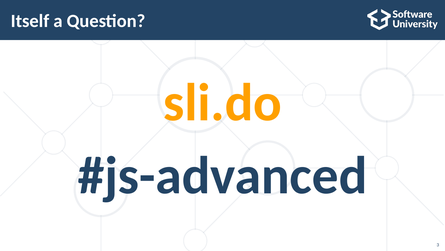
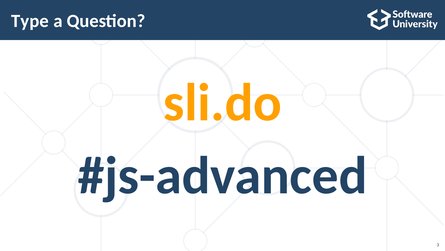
Itself: Itself -> Type
